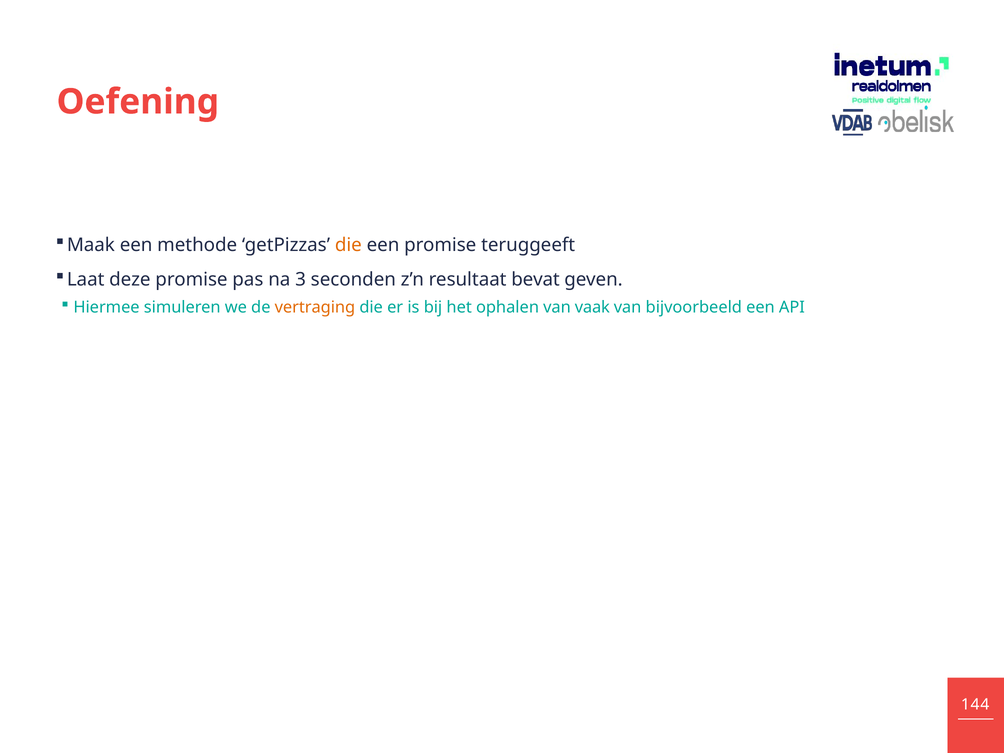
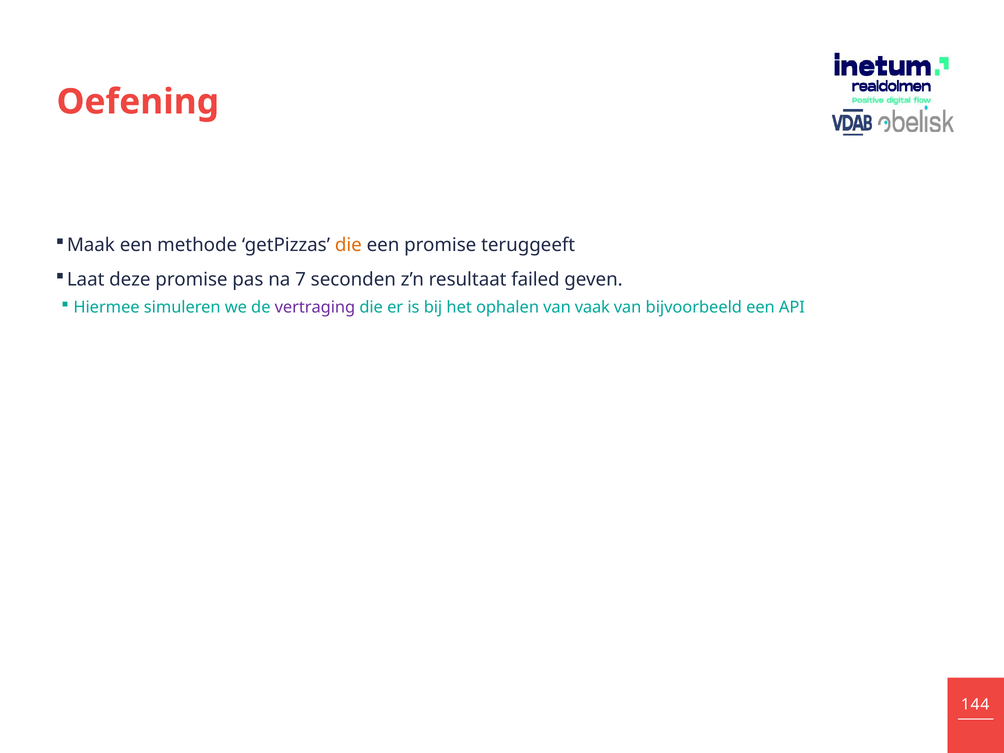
3: 3 -> 7
bevat: bevat -> failed
vertraging colour: orange -> purple
